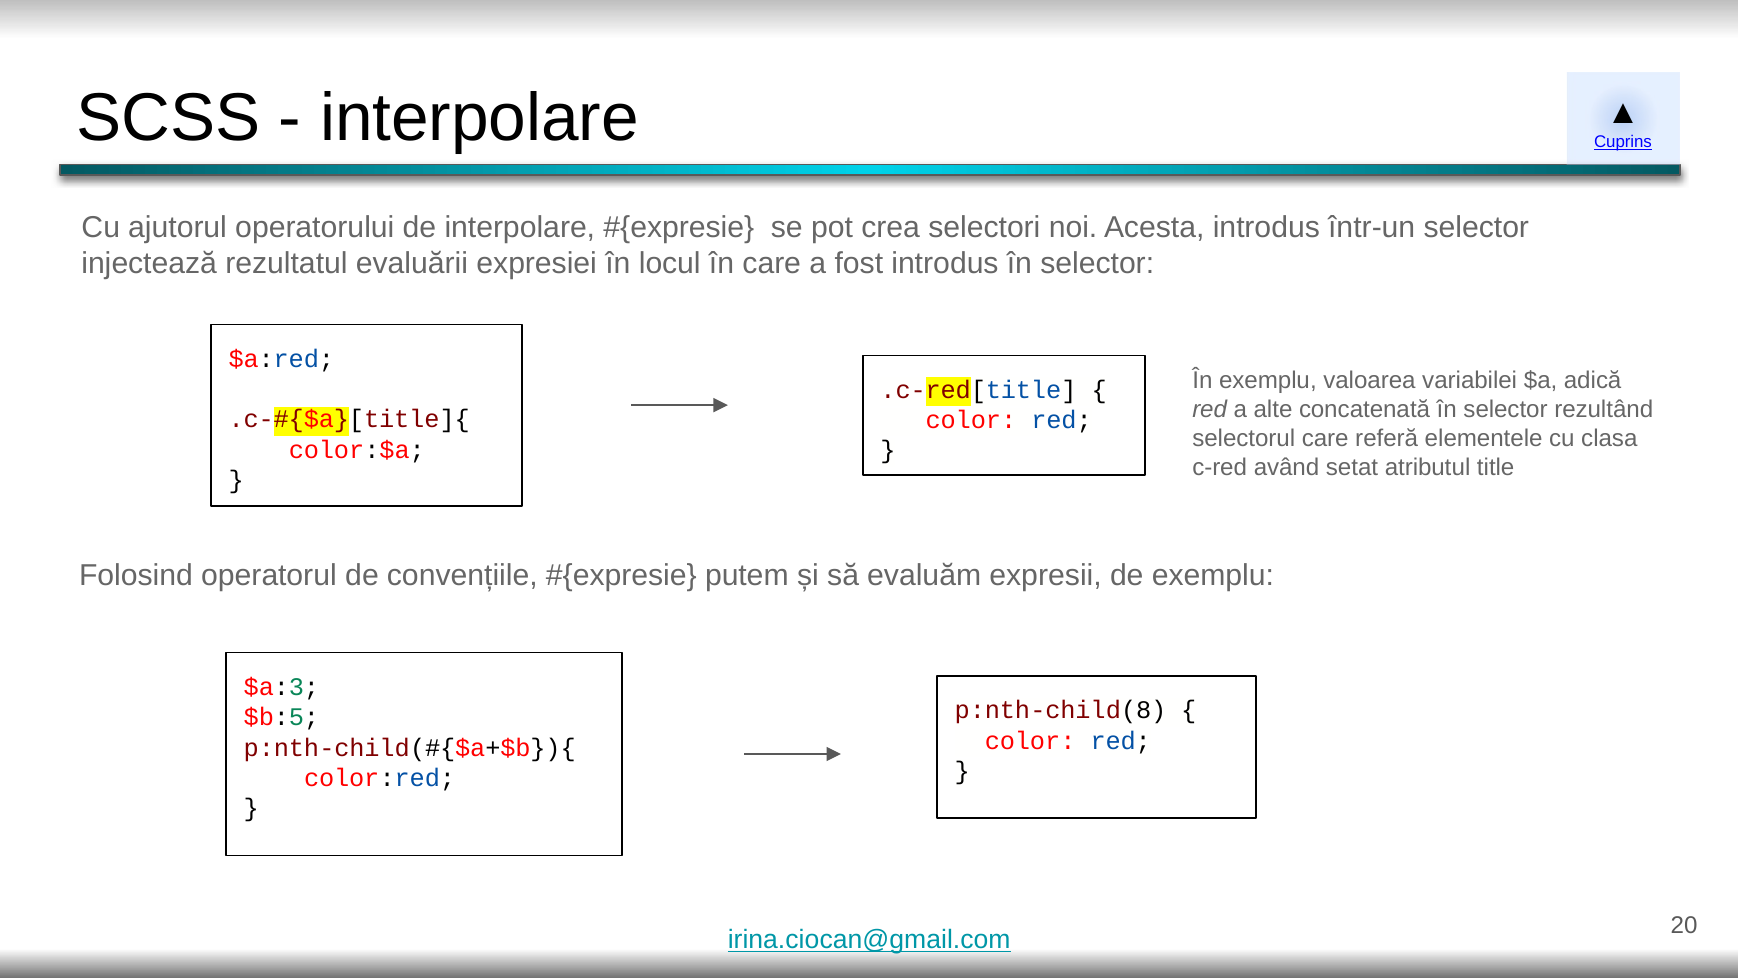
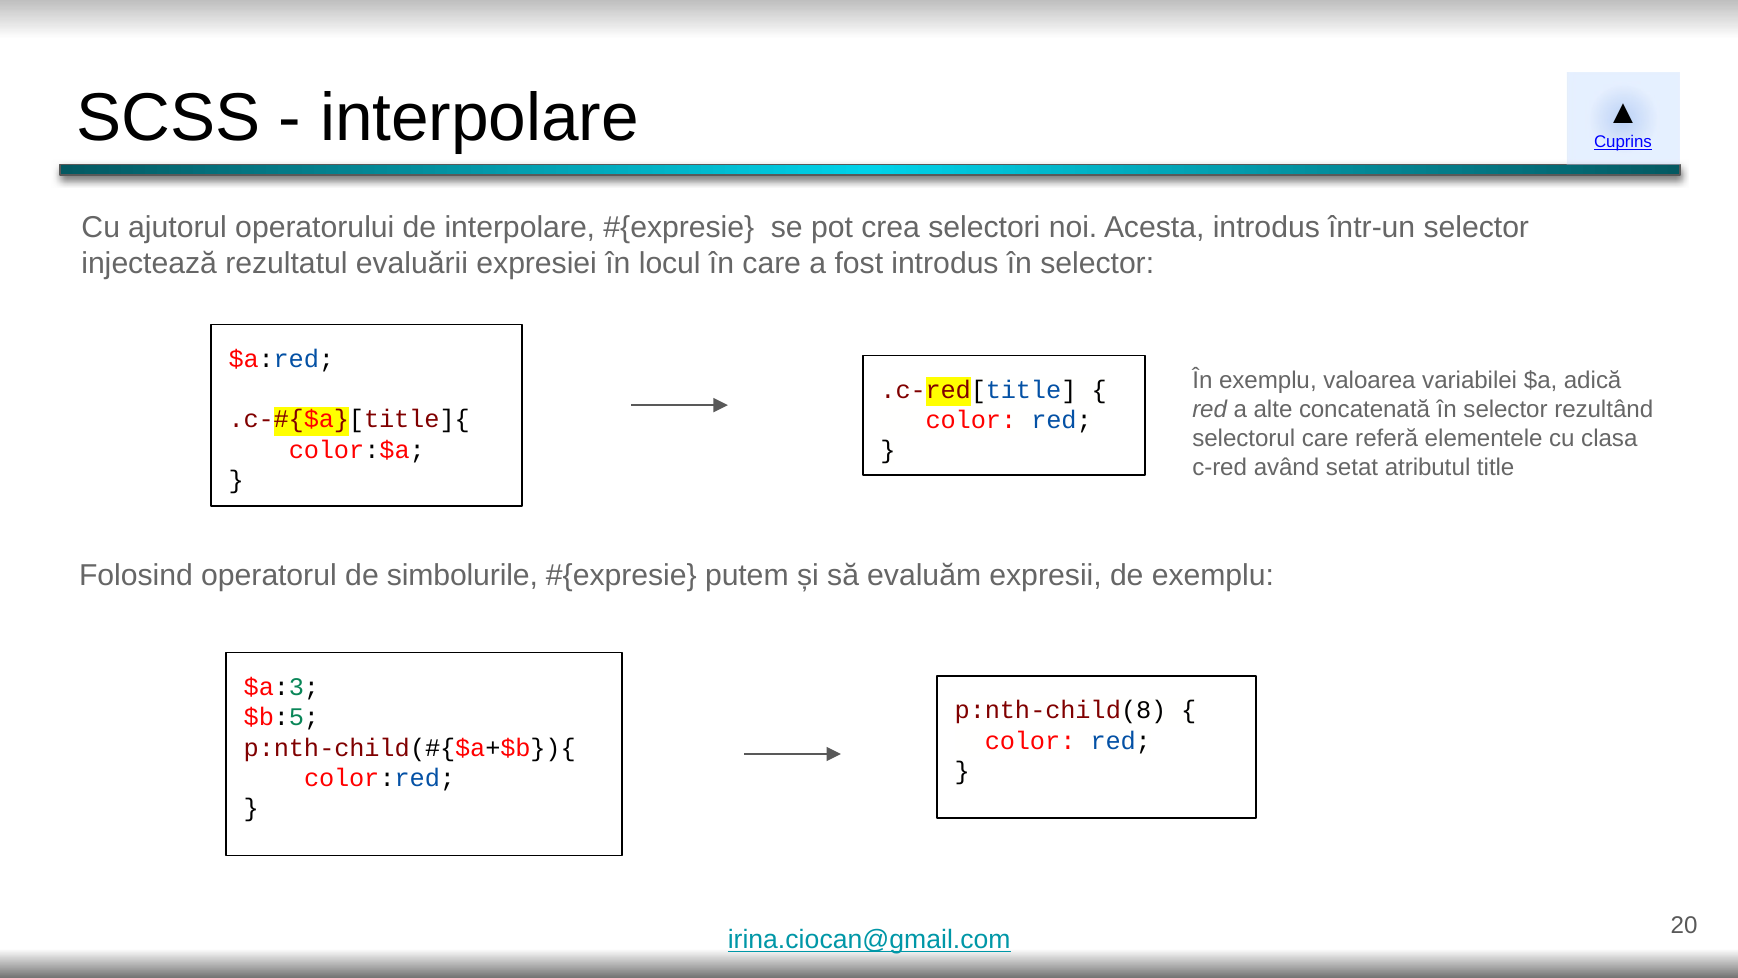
convențiile: convențiile -> simbolurile
